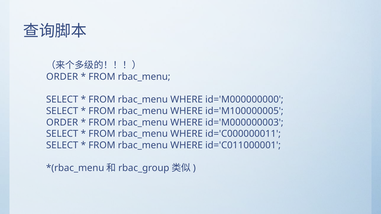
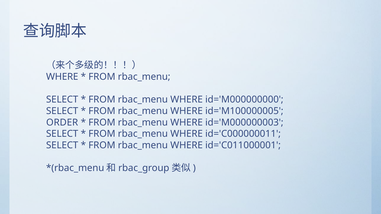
ORDER at (62, 77): ORDER -> WHERE
